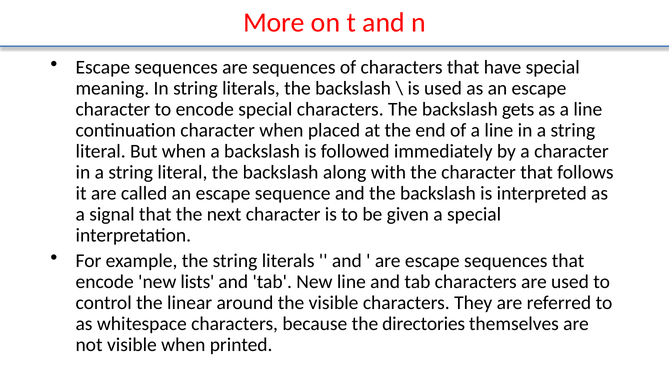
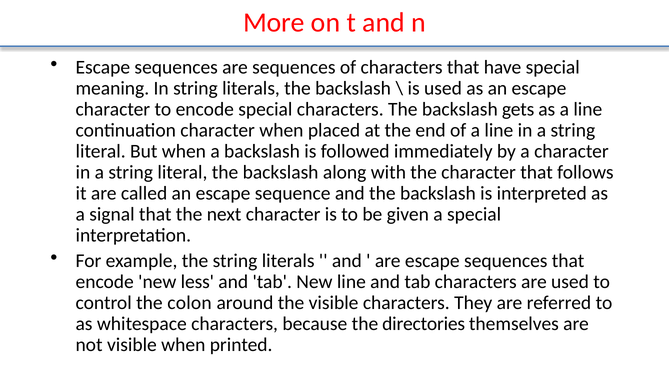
lists: lists -> less
linear: linear -> colon
